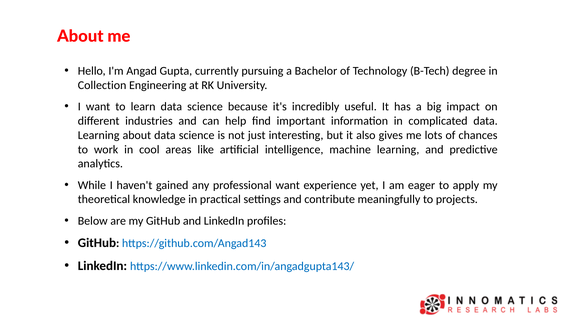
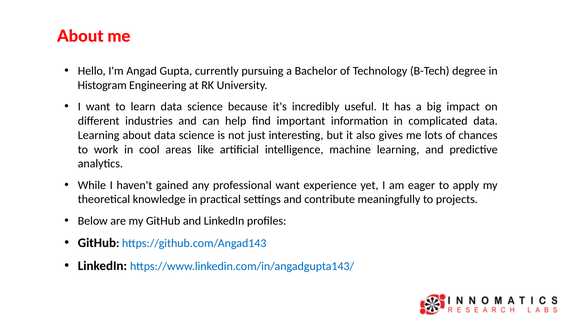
Collection: Collection -> Histogram
